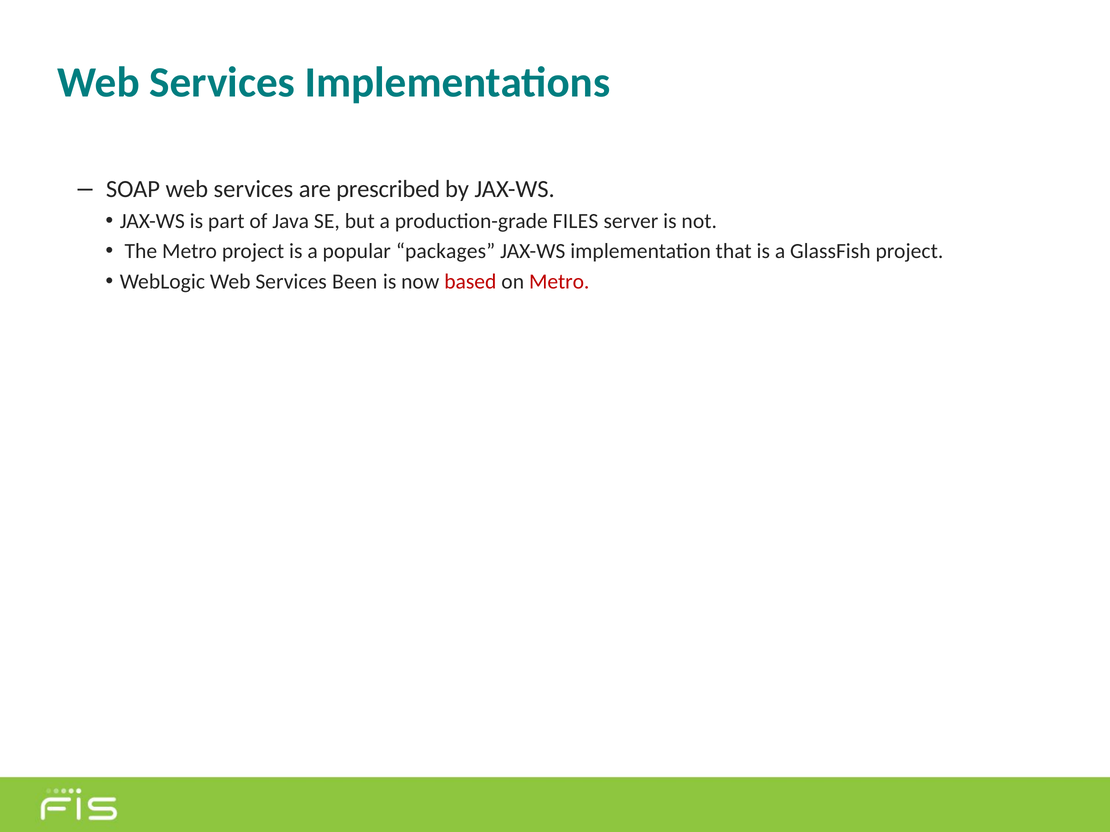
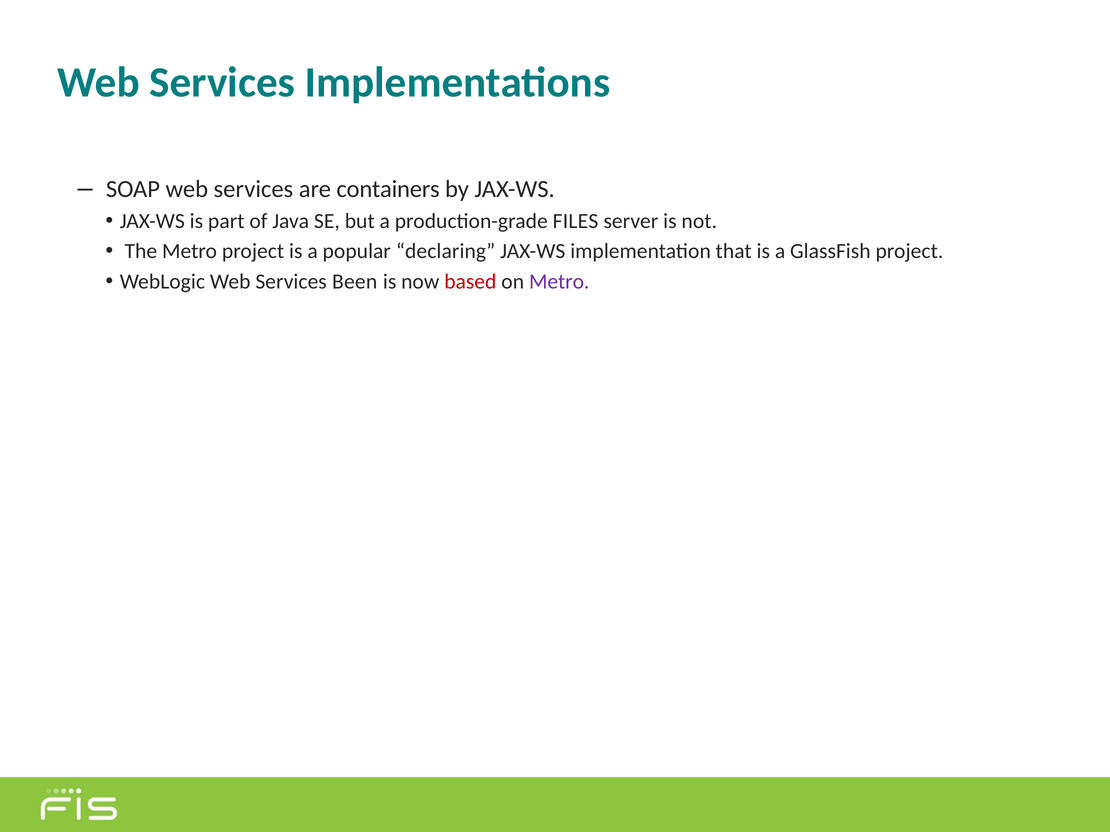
prescribed: prescribed -> containers
packages: packages -> declaring
Metro at (559, 282) colour: red -> purple
